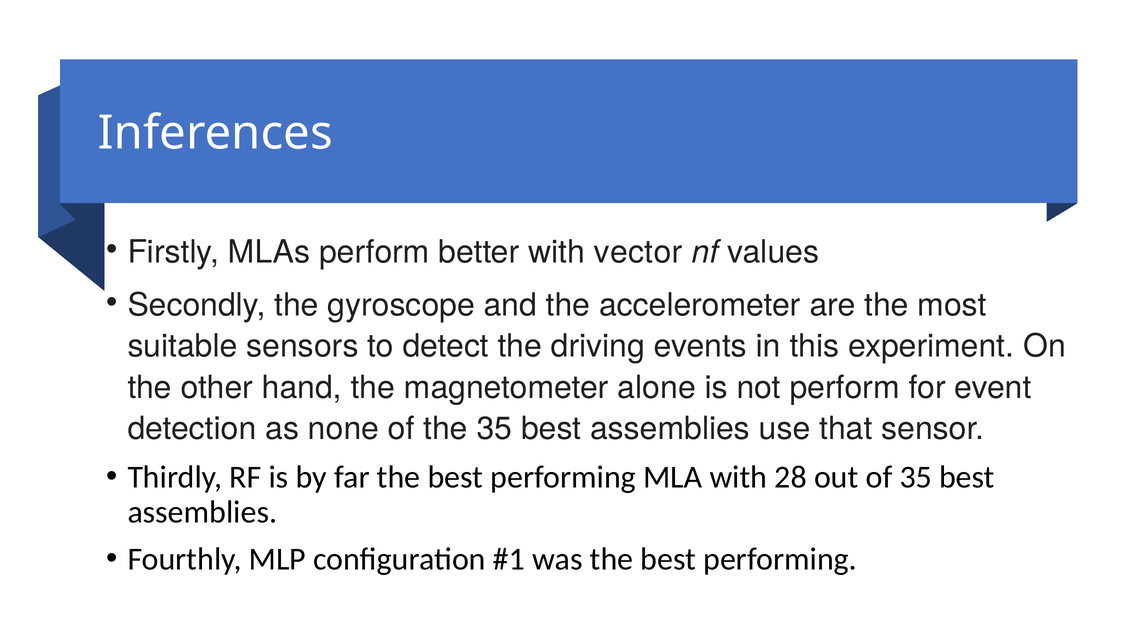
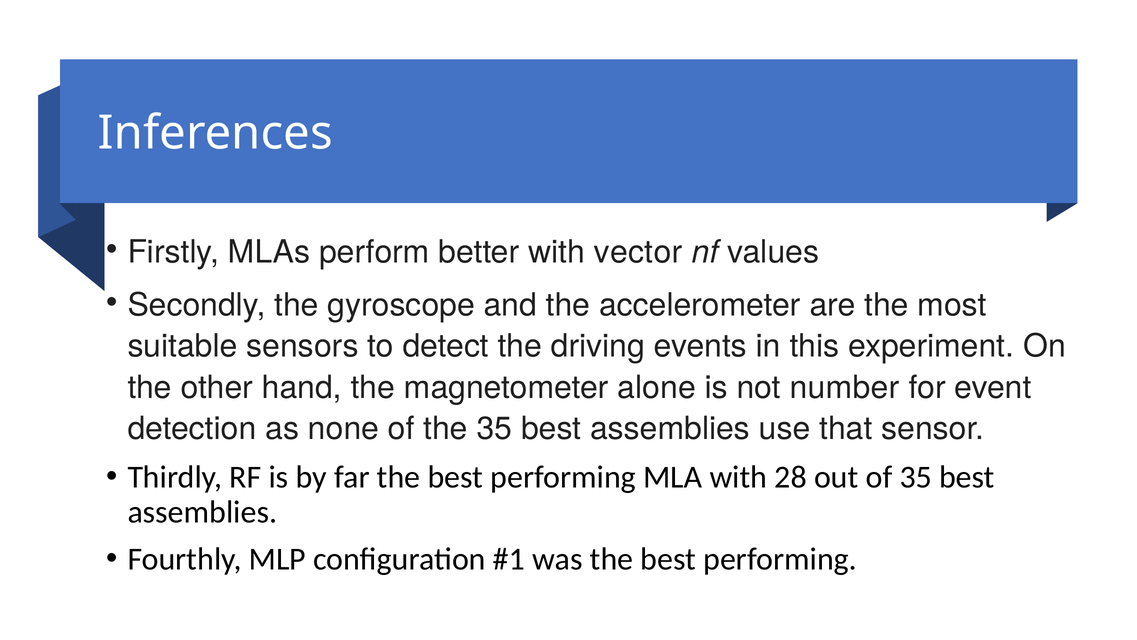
not perform: perform -> number
